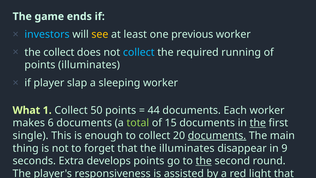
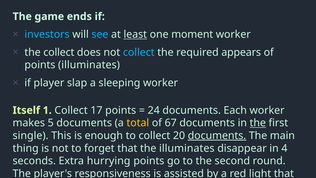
see colour: yellow -> light blue
least underline: none -> present
previous: previous -> moment
running: running -> appears
What: What -> Itself
50: 50 -> 17
44: 44 -> 24
6: 6 -> 5
total colour: light green -> yellow
15: 15 -> 67
9: 9 -> 4
Extra develops: develops -> hurrying
the at (204, 161) underline: present -> none
